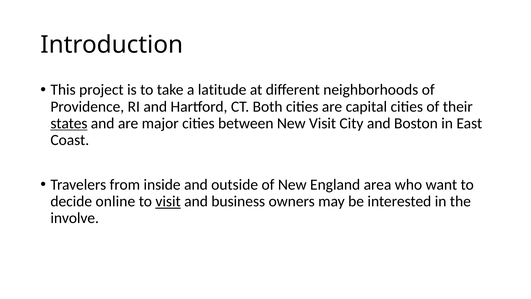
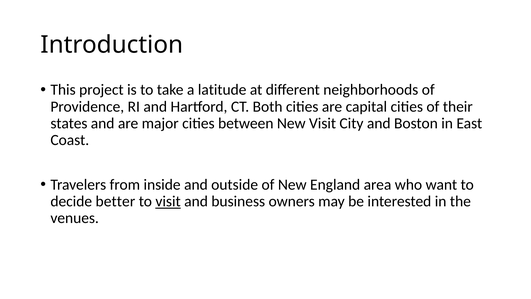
states underline: present -> none
online: online -> better
involve: involve -> venues
